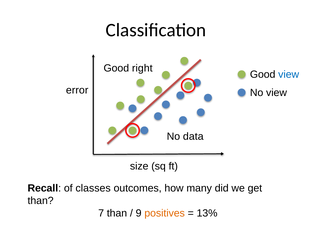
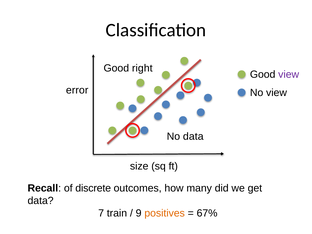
view at (289, 74) colour: blue -> purple
classes: classes -> discrete
than at (41, 201): than -> data
7 than: than -> train
13%: 13% -> 67%
